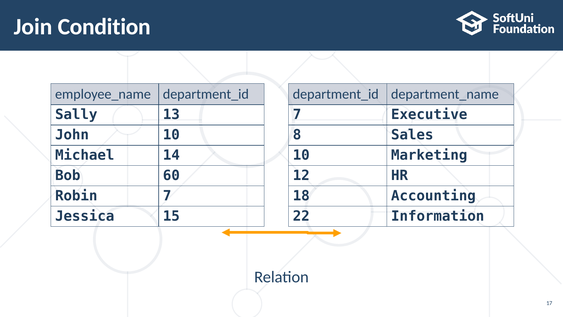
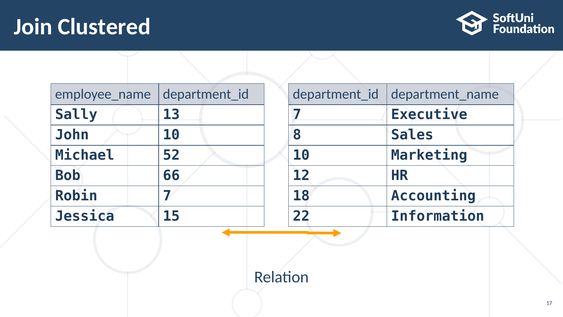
Condition: Condition -> Clustered
14: 14 -> 52
60: 60 -> 66
